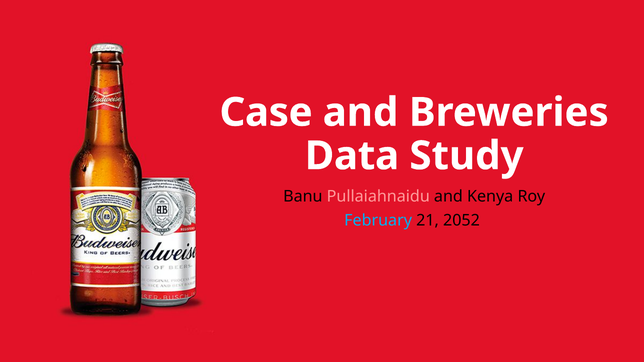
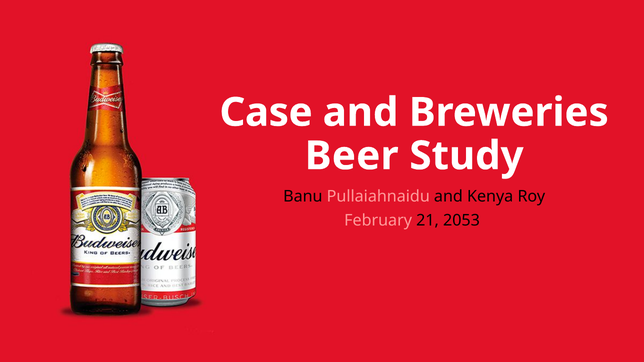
Data: Data -> Beer
February colour: light blue -> pink
2052: 2052 -> 2053
